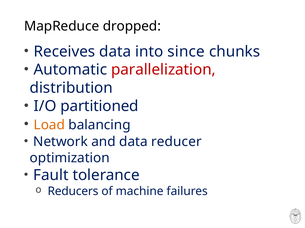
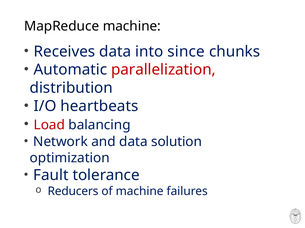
MapReduce dropped: dropped -> machine
partitioned: partitioned -> heartbeats
Load colour: orange -> red
reducer: reducer -> solution
